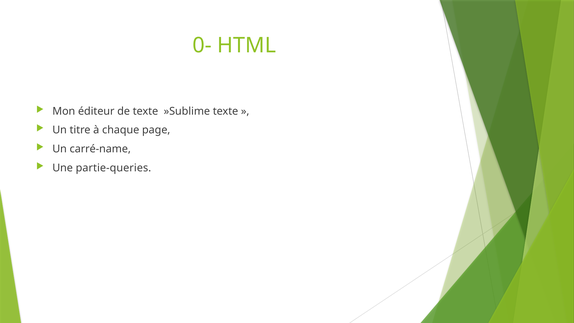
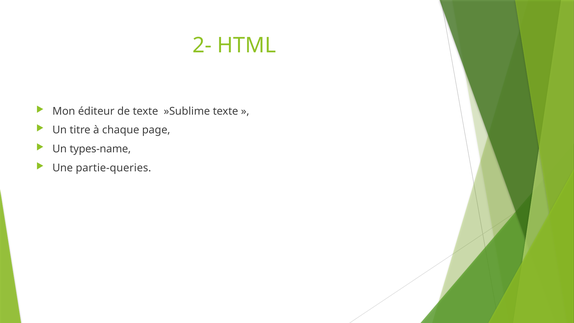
0-: 0- -> 2-
carré-name: carré-name -> types-name
